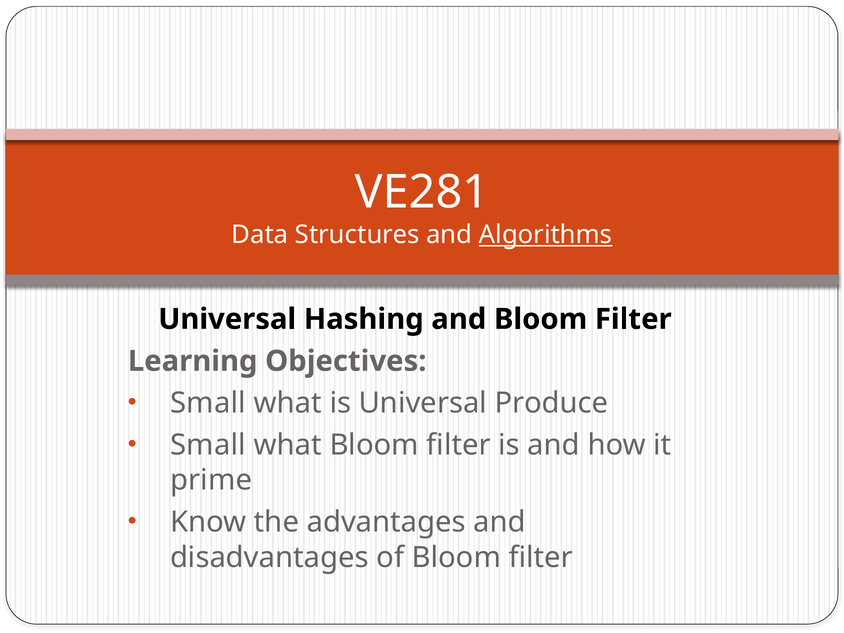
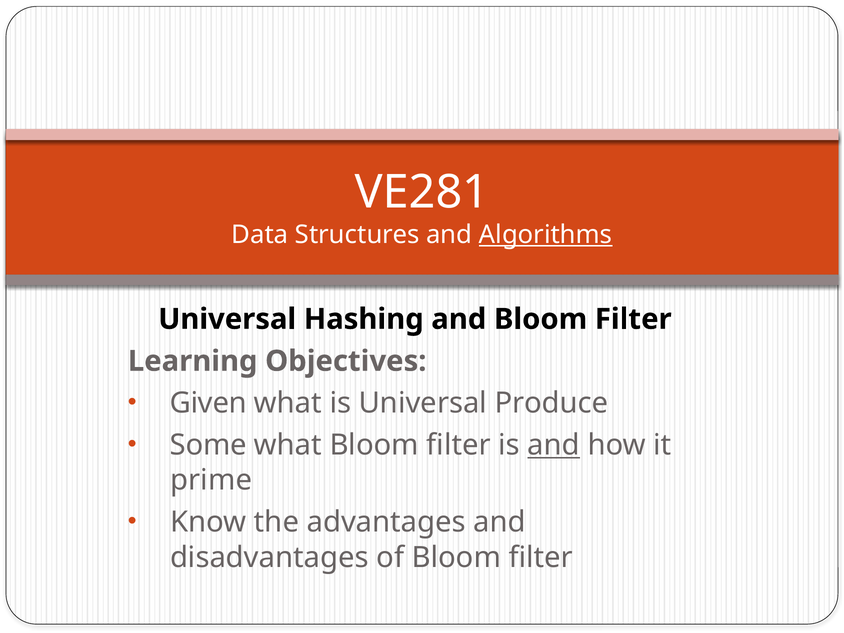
Small at (208, 403): Small -> Given
Small at (208, 445): Small -> Some
and at (554, 445) underline: none -> present
